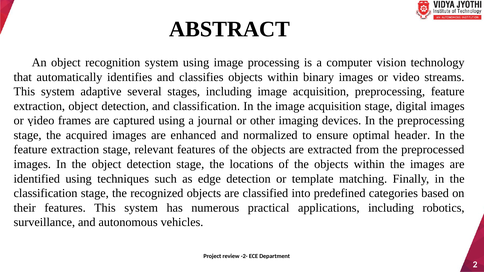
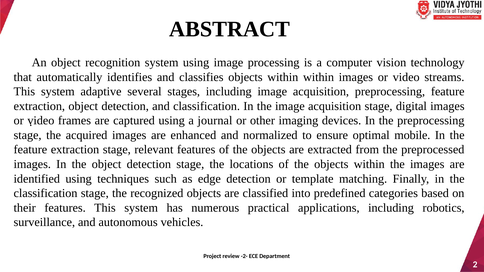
within binary: binary -> within
header: header -> mobile
